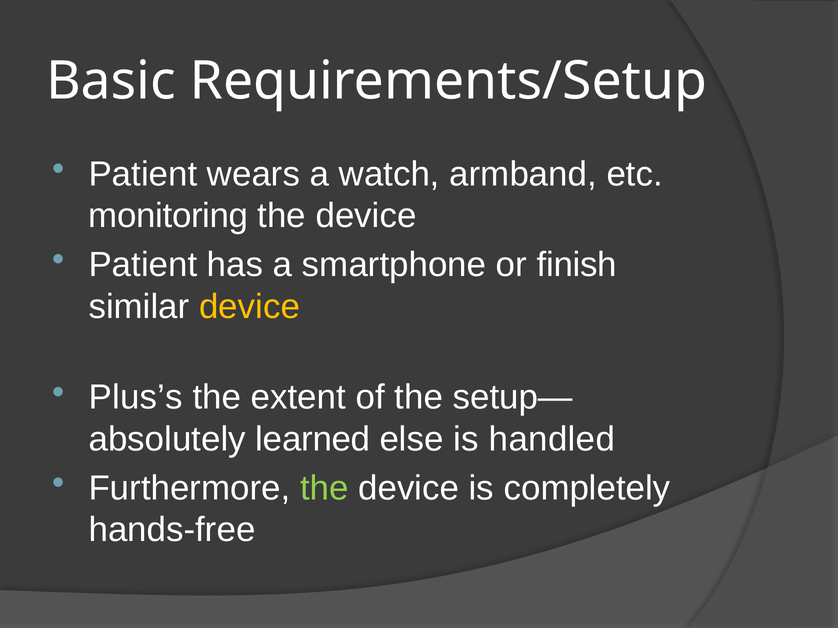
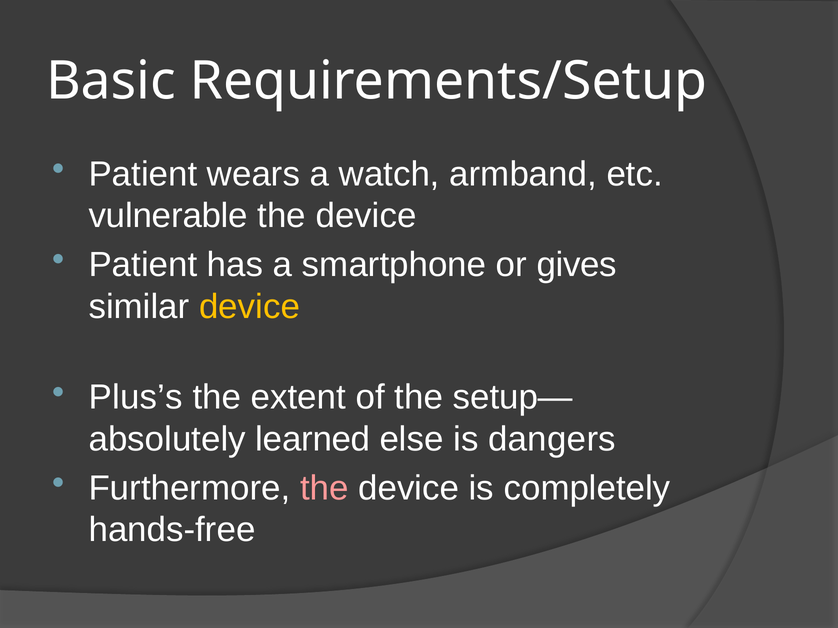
monitoring: monitoring -> vulnerable
finish: finish -> gives
handled: handled -> dangers
the at (324, 488) colour: light green -> pink
